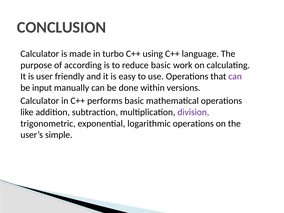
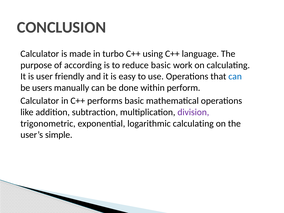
can at (235, 76) colour: purple -> blue
input: input -> users
versions: versions -> perform
logarithmic operations: operations -> calculating
